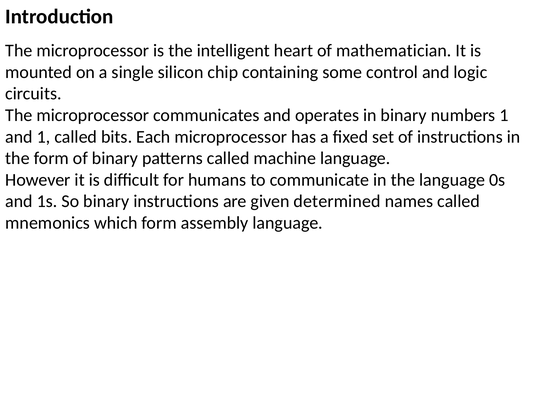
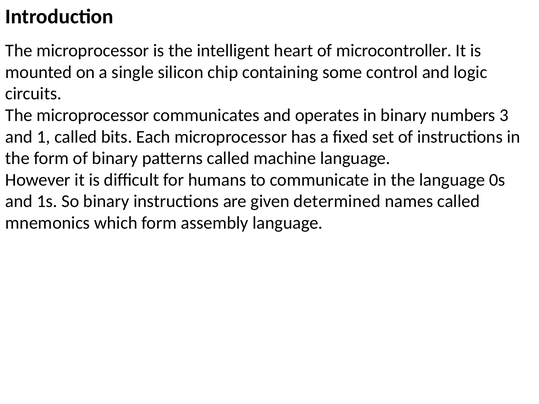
mathematician: mathematician -> microcontroller
numbers 1: 1 -> 3
